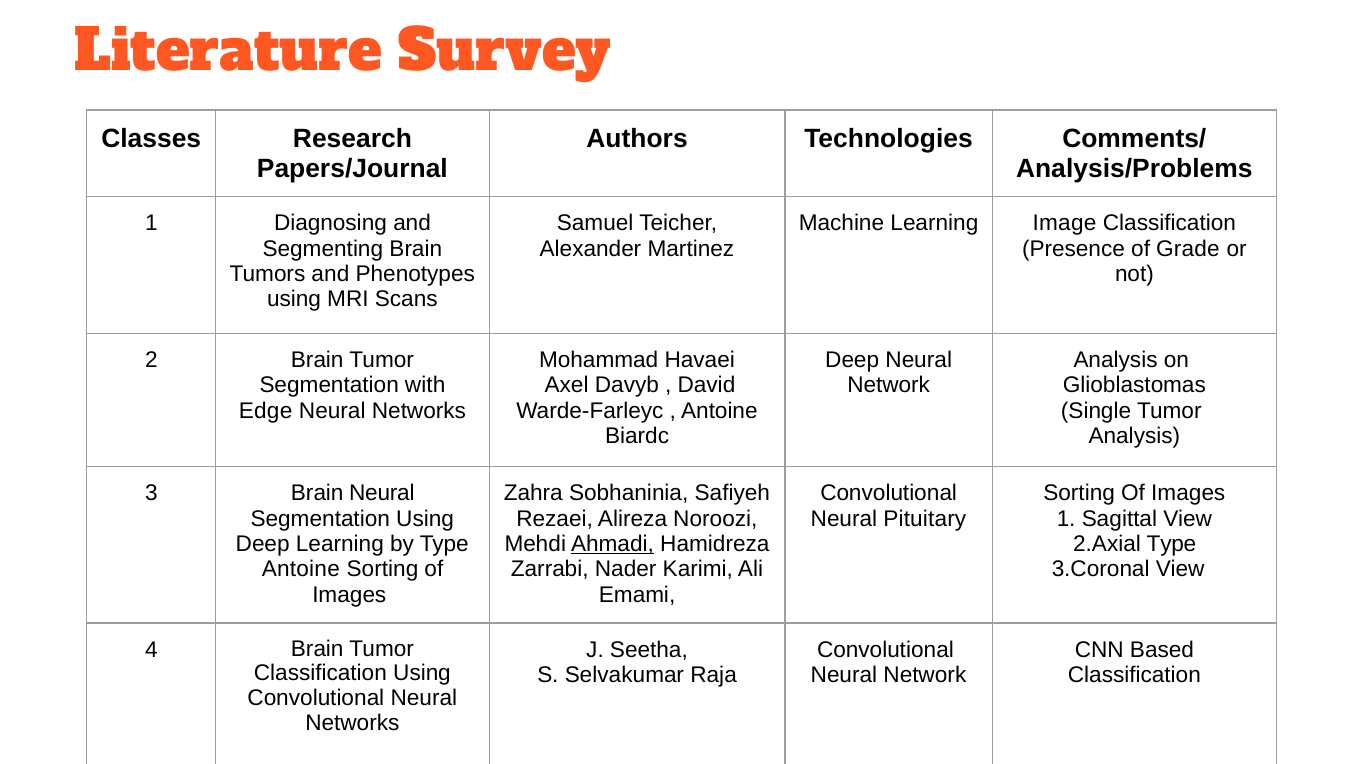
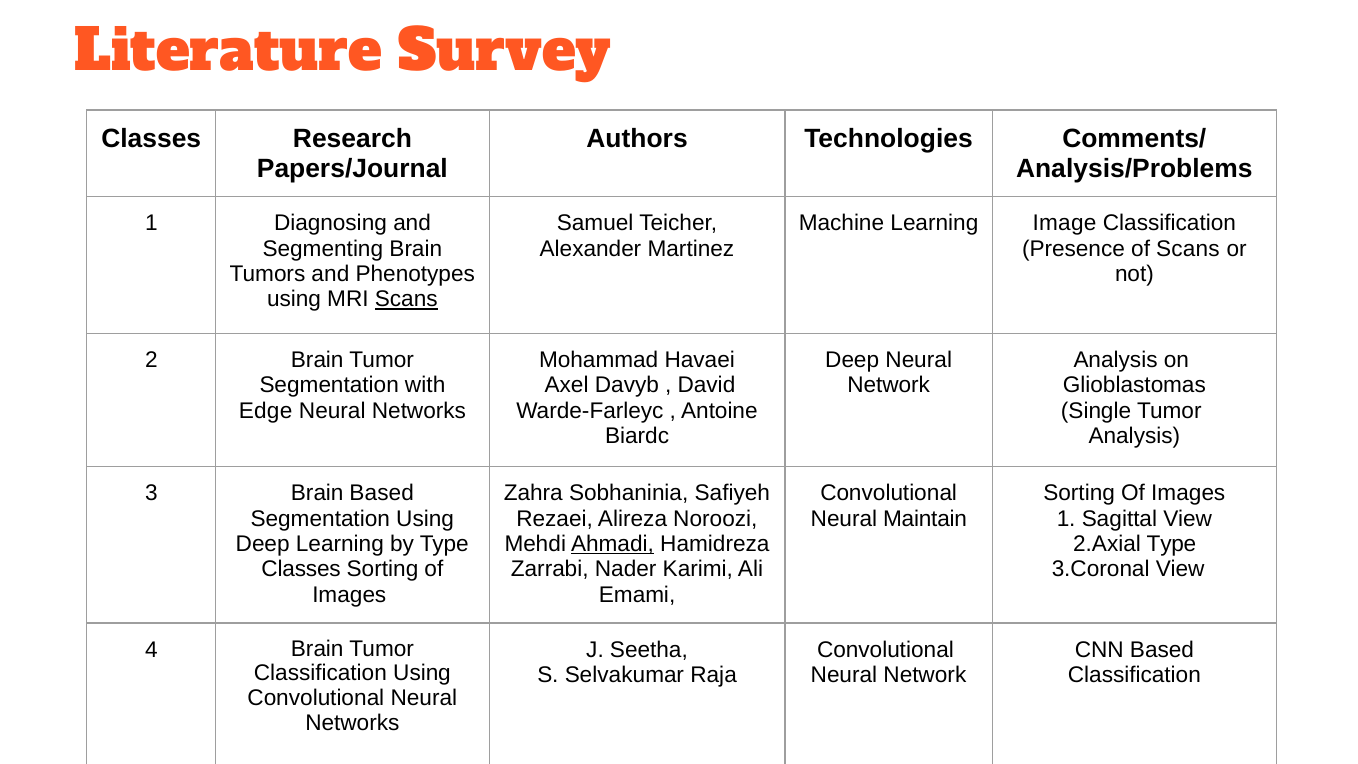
of Grade: Grade -> Scans
Scans at (406, 299) underline: none -> present
Brain Neural: Neural -> Based
Pituitary: Pituitary -> Maintain
Antoine at (301, 569): Antoine -> Classes
